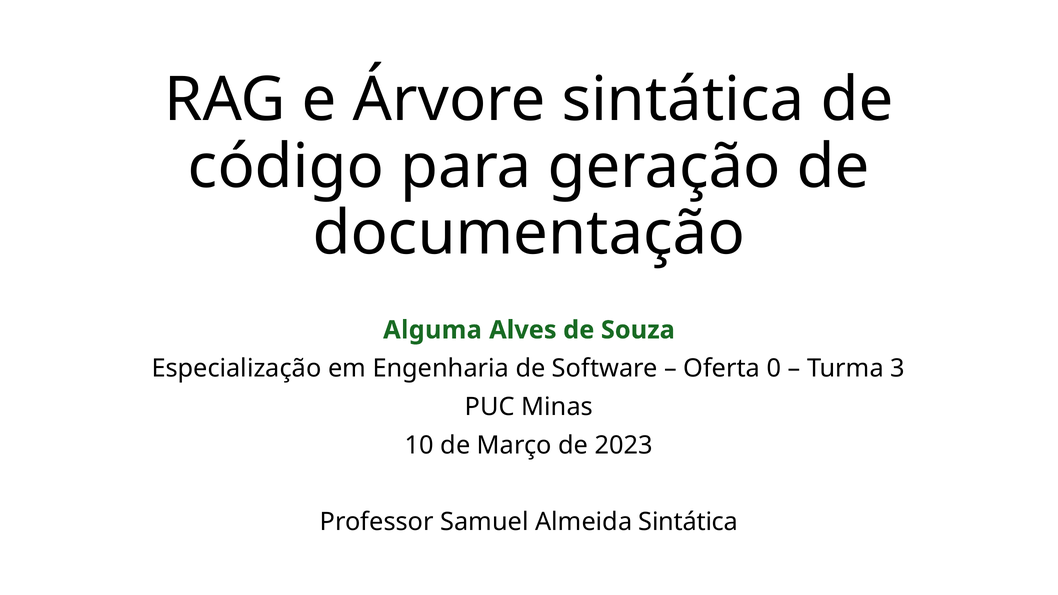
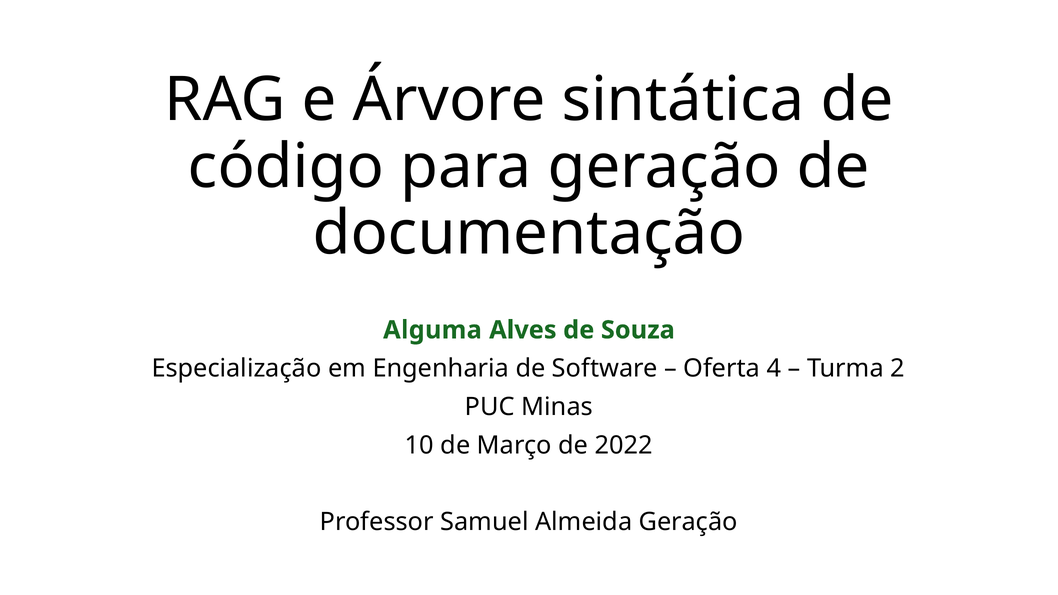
0: 0 -> 4
3: 3 -> 2
2023: 2023 -> 2022
Almeida Sintática: Sintática -> Geração
